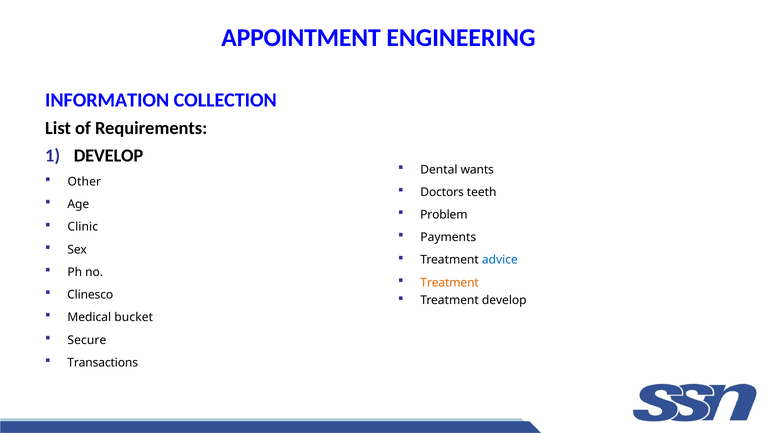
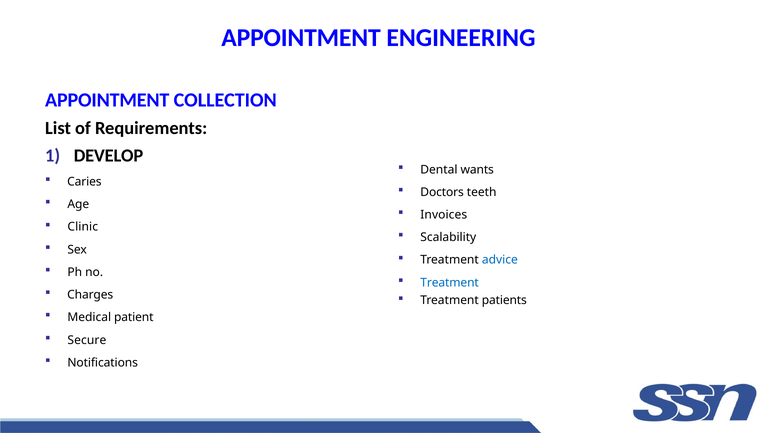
INFORMATION at (107, 100): INFORMATION -> APPOINTMENT
Other: Other -> Caries
Problem: Problem -> Invoices
Payments: Payments -> Scalability
Treatment at (450, 283) colour: orange -> blue
Clinesco: Clinesco -> Charges
Treatment develop: develop -> patients
bucket: bucket -> patient
Transactions: Transactions -> Notifications
